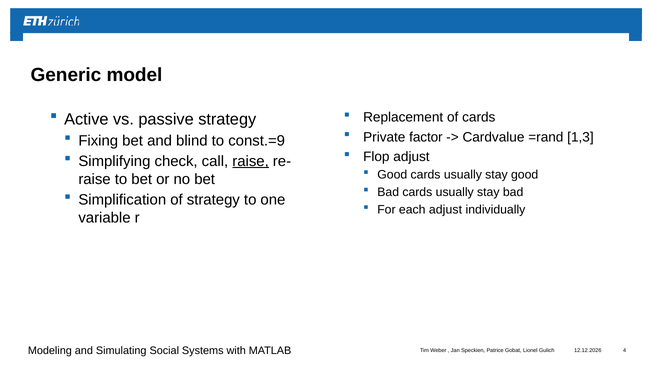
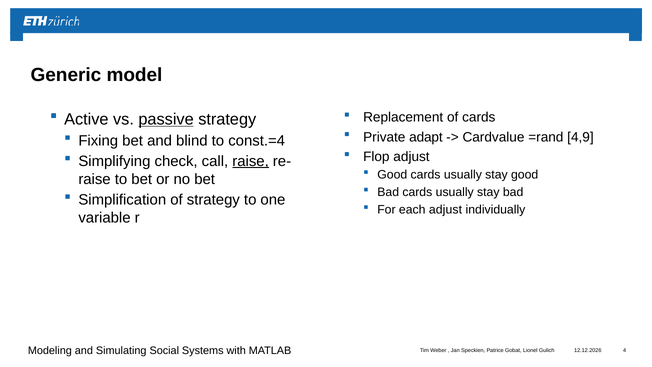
passive underline: none -> present
factor: factor -> adapt
1,3: 1,3 -> 4,9
const.=9: const.=9 -> const.=4
